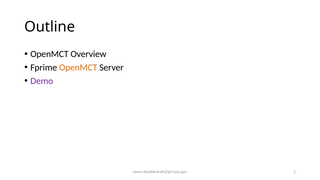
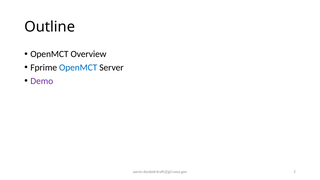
OpenMCT at (78, 68) colour: orange -> blue
